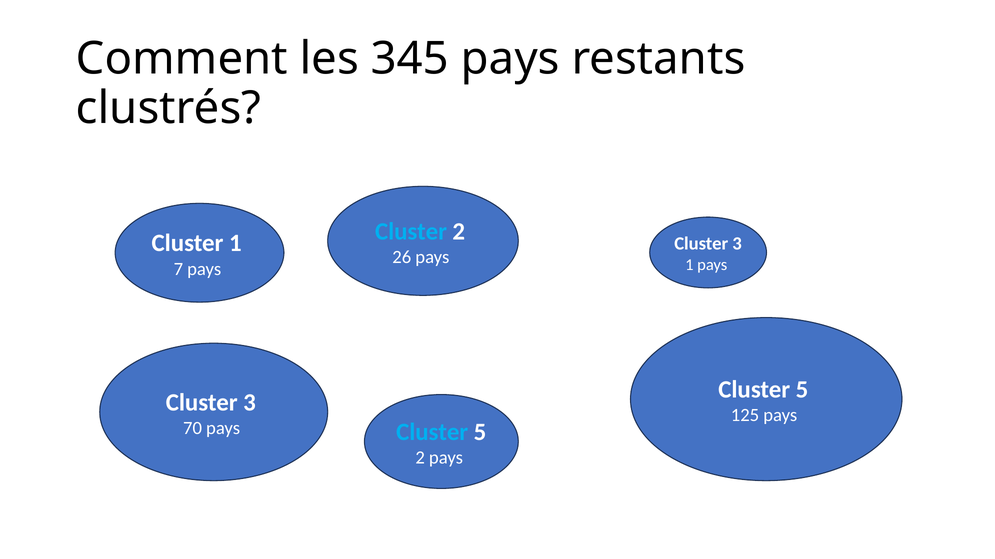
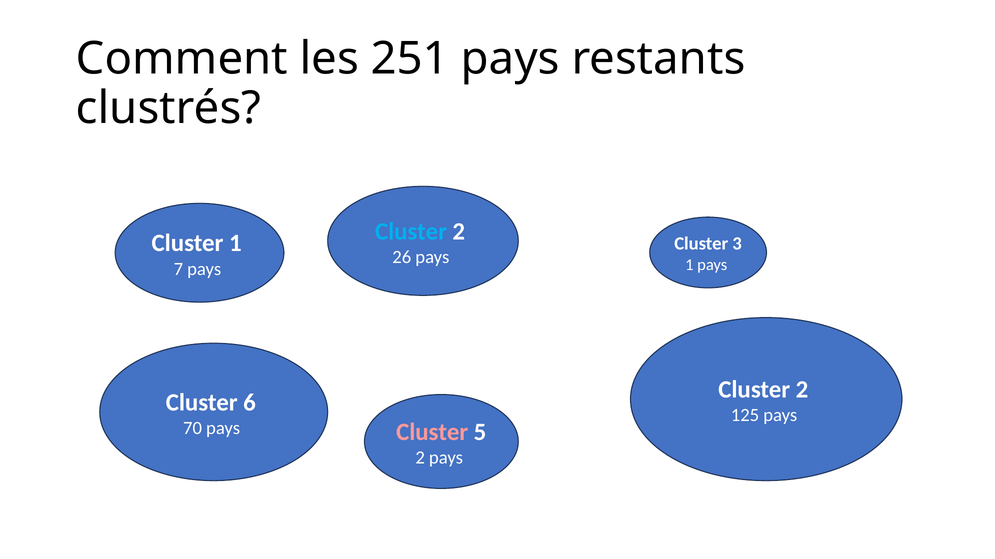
345: 345 -> 251
5 at (802, 390): 5 -> 2
3 at (249, 403): 3 -> 6
Cluster at (432, 433) colour: light blue -> pink
